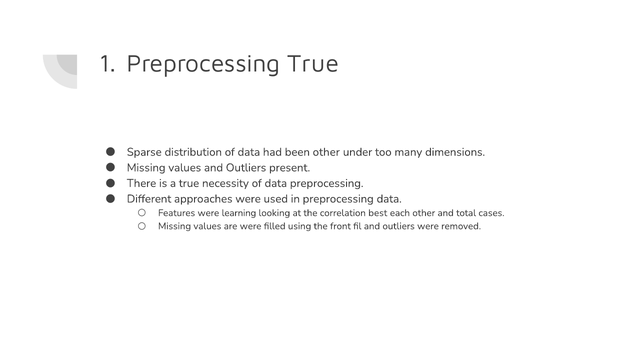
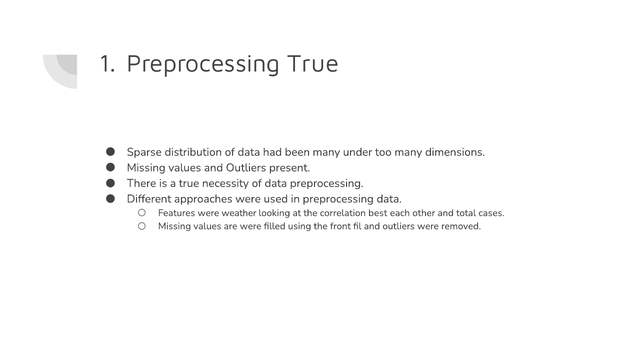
been other: other -> many
learning: learning -> weather
